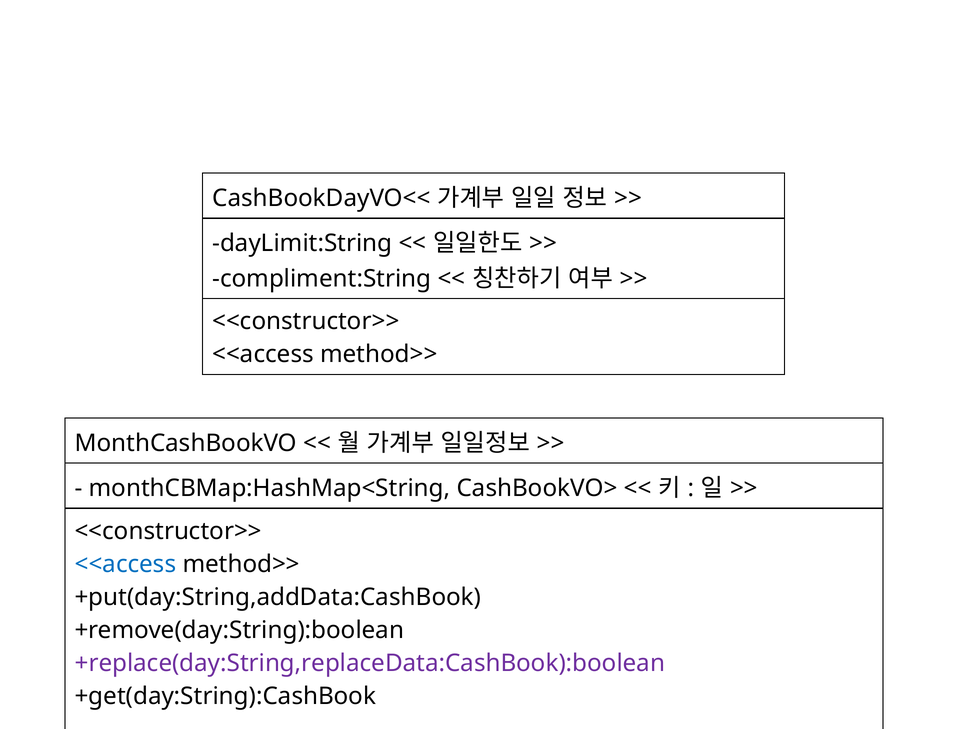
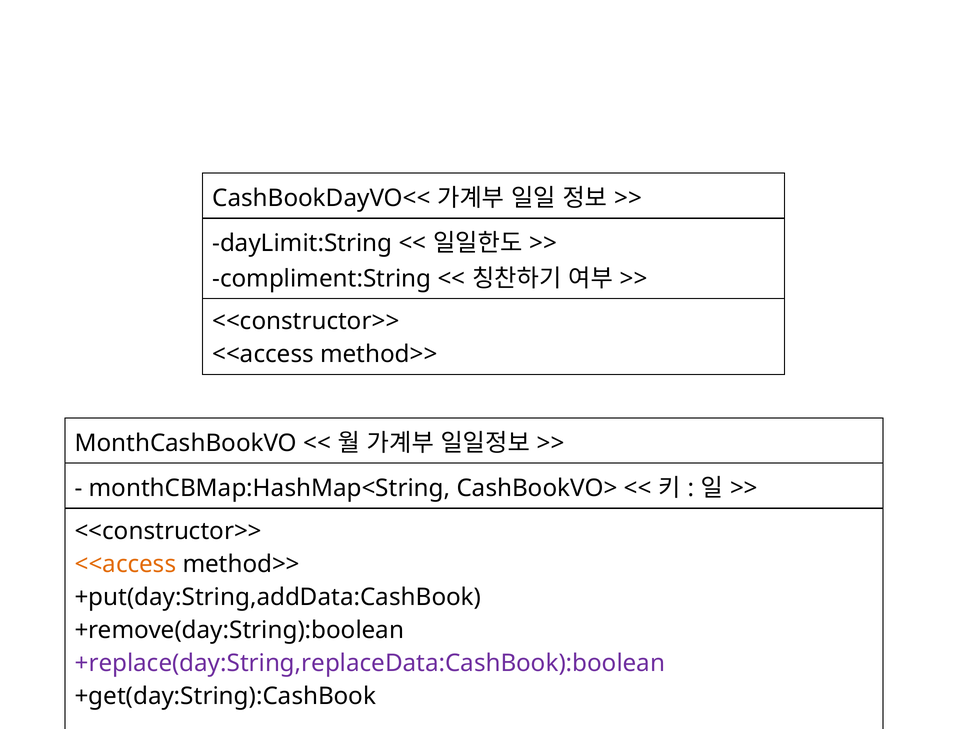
<<access at (125, 563) colour: blue -> orange
